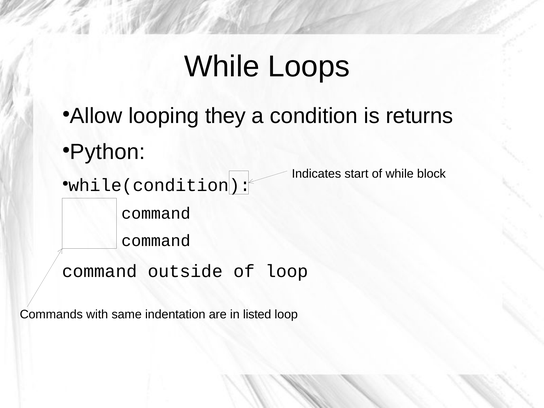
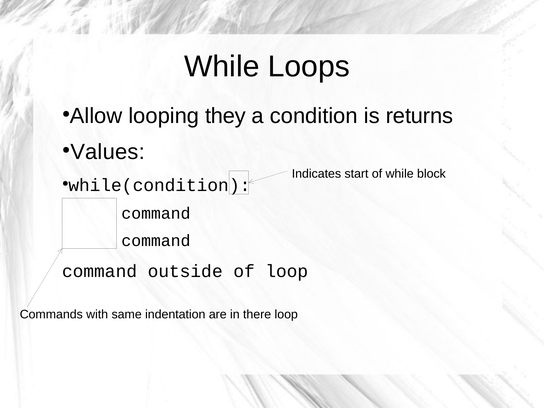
Python: Python -> Values
listed: listed -> there
